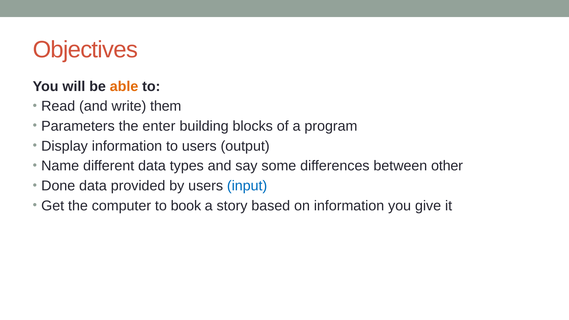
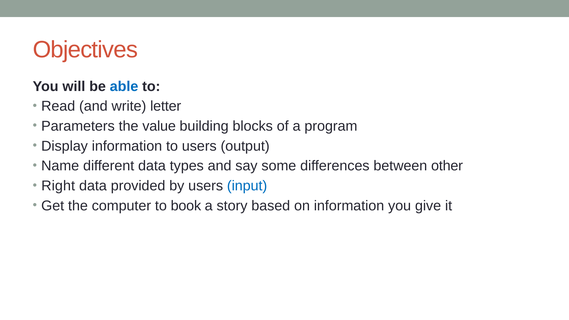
able colour: orange -> blue
them: them -> letter
enter: enter -> value
Done: Done -> Right
